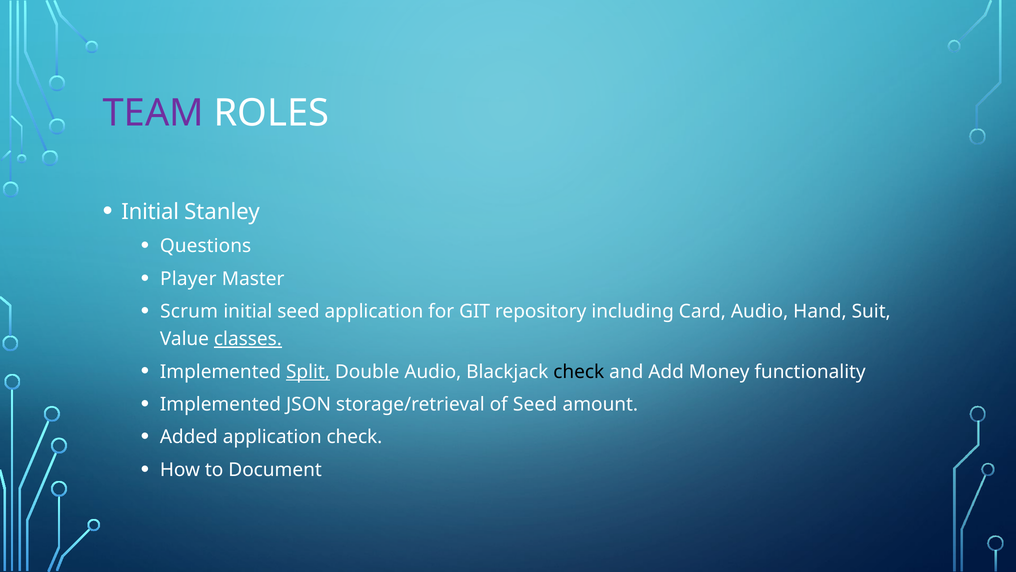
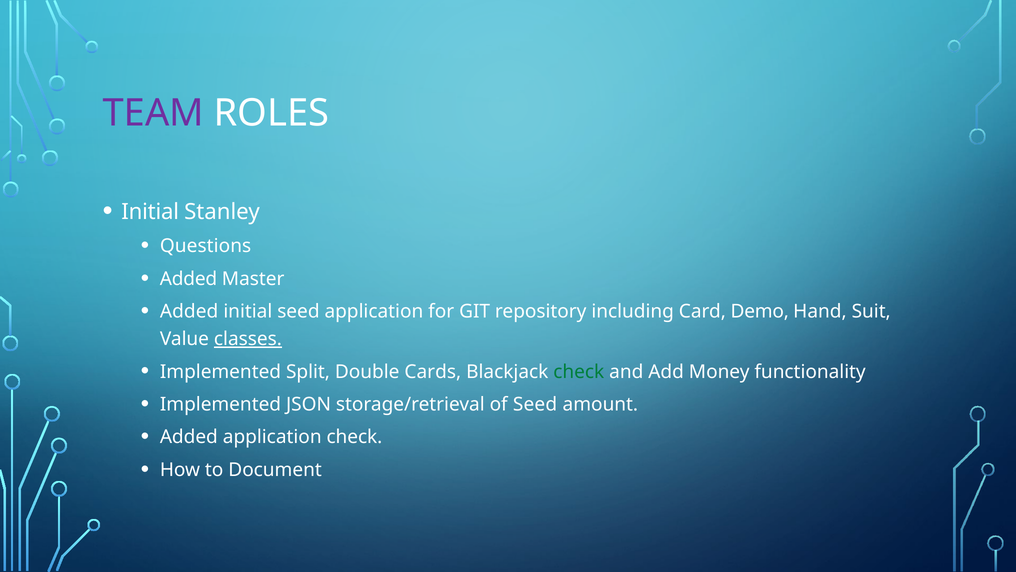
Player at (188, 279): Player -> Added
Scrum at (189, 311): Scrum -> Added
Card Audio: Audio -> Demo
Split underline: present -> none
Double Audio: Audio -> Cards
check at (579, 371) colour: black -> green
